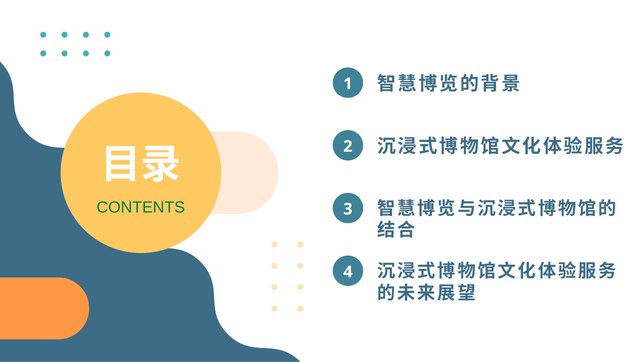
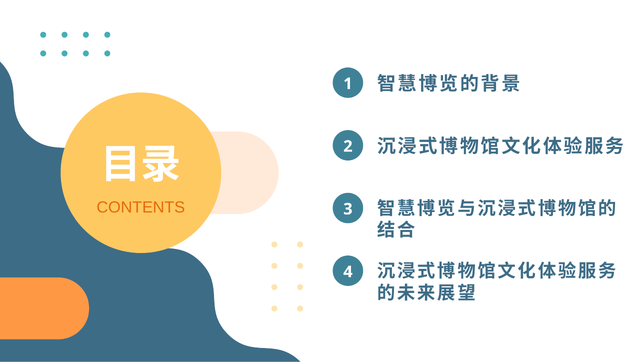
CONTENTS colour: green -> orange
